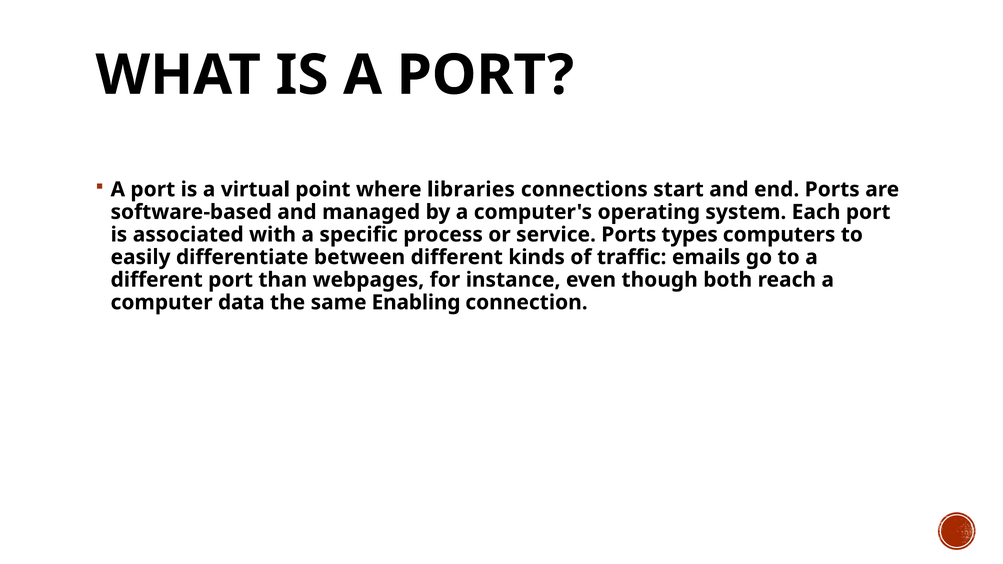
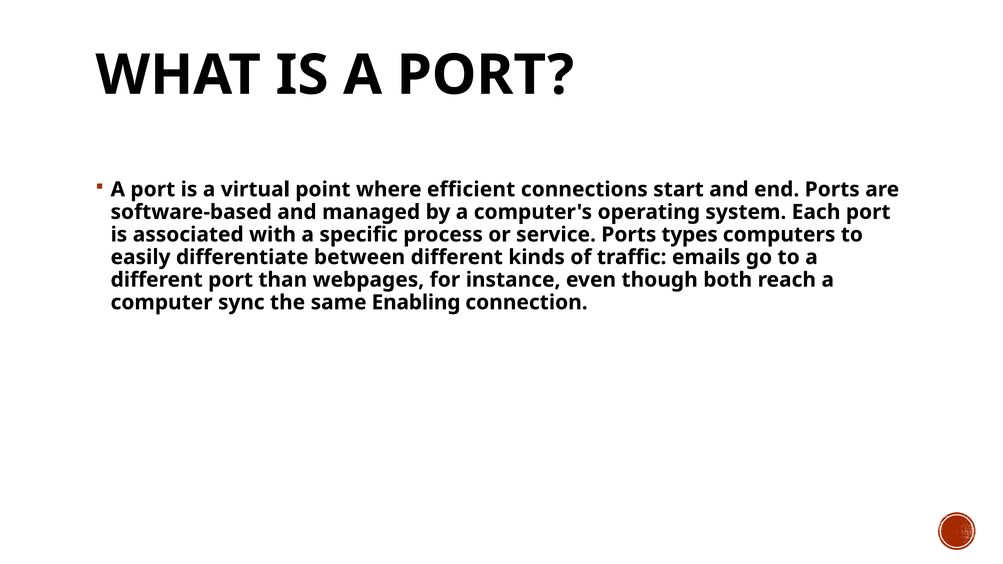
libraries: libraries -> efficient
data: data -> sync
